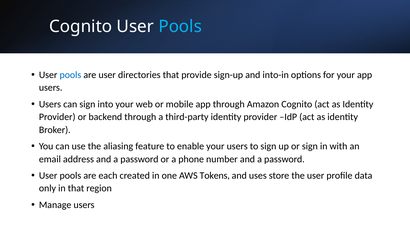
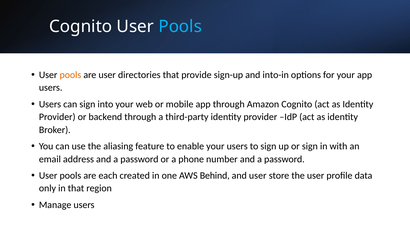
pools at (70, 75) colour: blue -> orange
Tokens: Tokens -> Behind
and uses: uses -> user
